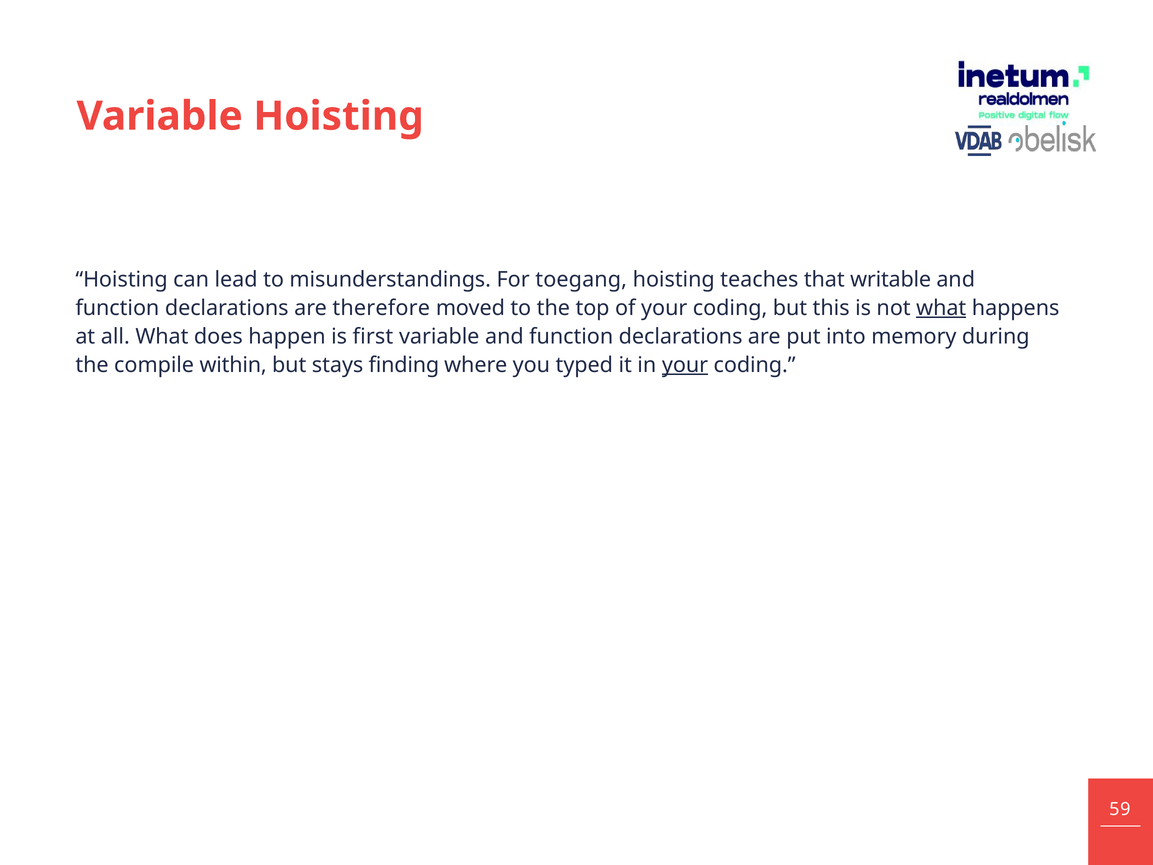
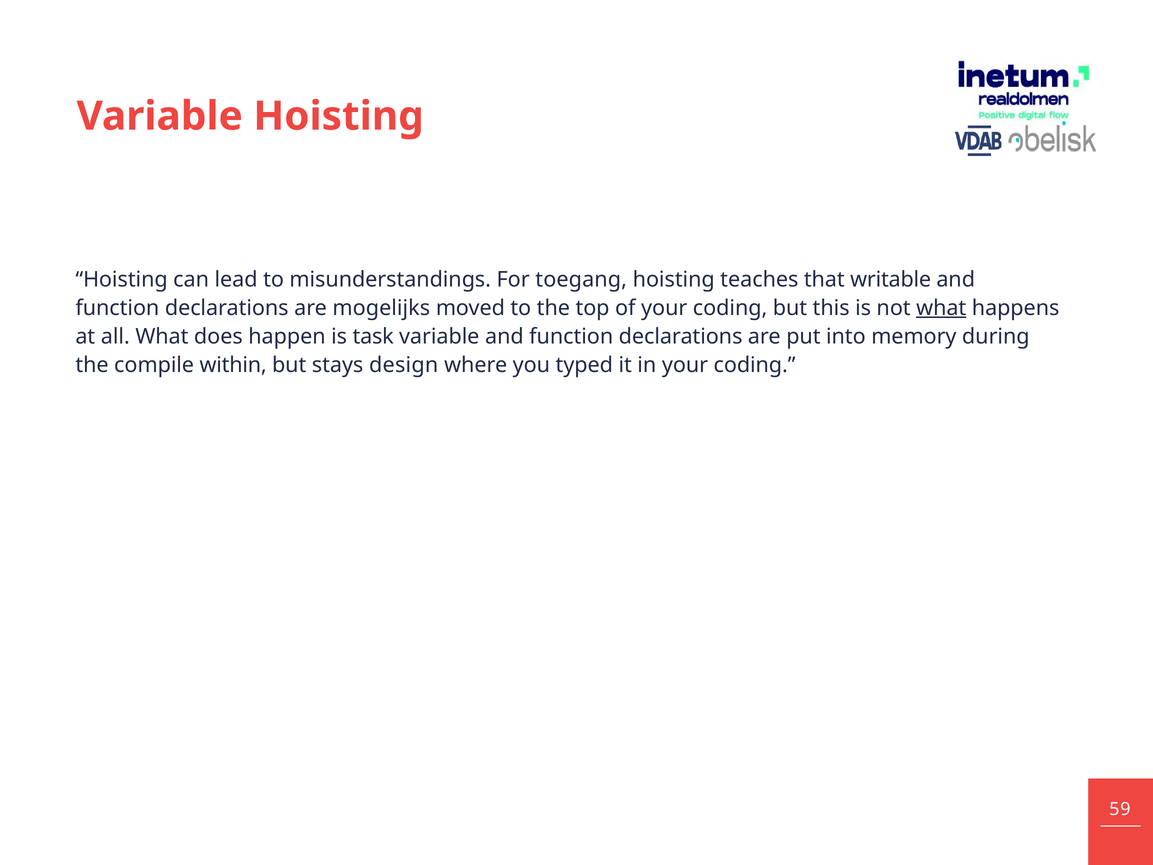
therefore: therefore -> mogelijks
first: first -> task
finding: finding -> design
your at (685, 365) underline: present -> none
